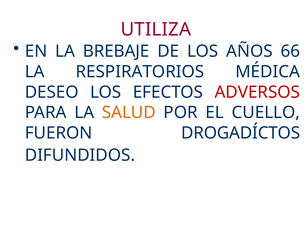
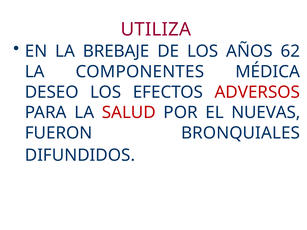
66: 66 -> 62
RESPIRATORIOS: RESPIRATORIOS -> COMPONENTES
SALUD colour: orange -> red
CUELLO: CUELLO -> NUEVAS
DROGADÍCTOS: DROGADÍCTOS -> BRONQUIALES
